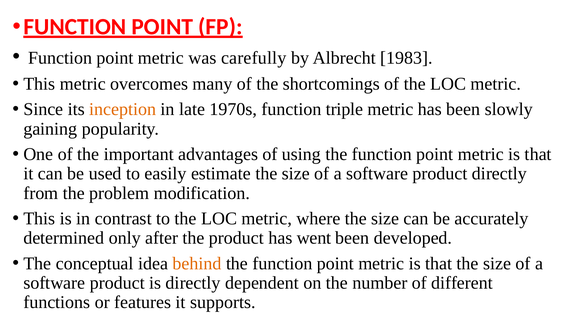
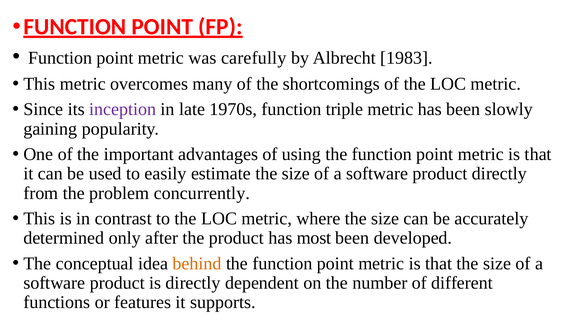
inception colour: orange -> purple
modification: modification -> concurrently
went: went -> most
